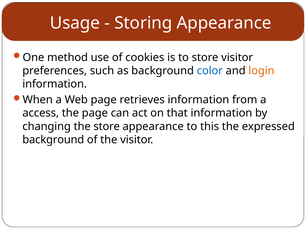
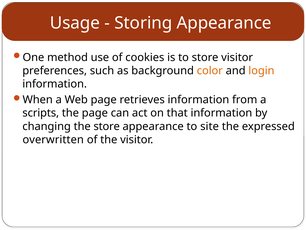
color colour: blue -> orange
access: access -> scripts
this: this -> site
background at (53, 139): background -> overwritten
